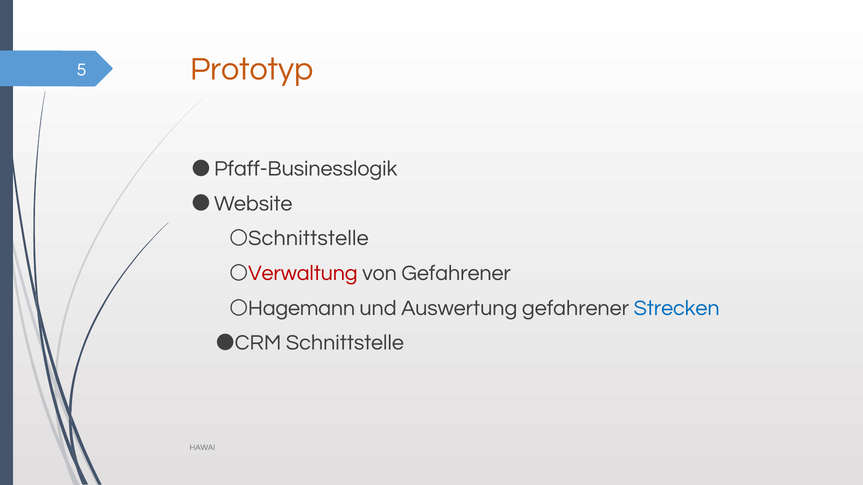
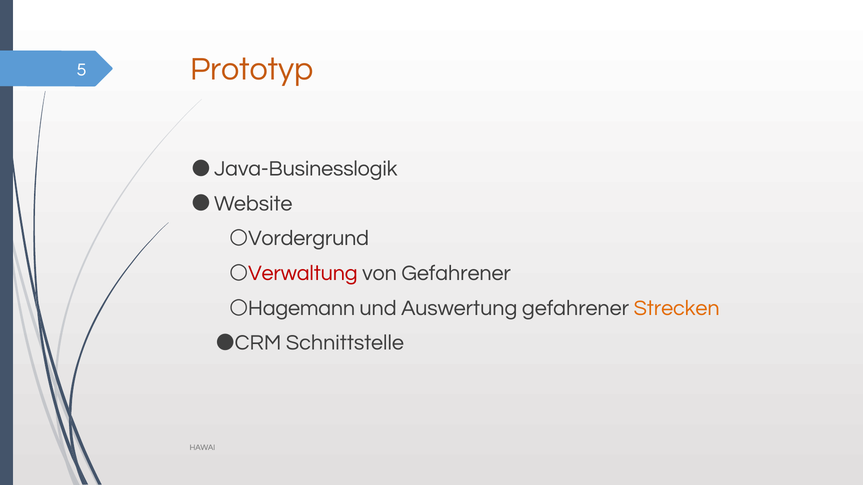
Pfaff-Businesslogik: Pfaff-Businesslogik -> Java-Businesslogik
Schnittstelle at (308, 238): Schnittstelle -> Vordergrund
Strecken colour: blue -> orange
